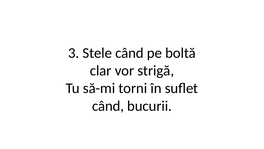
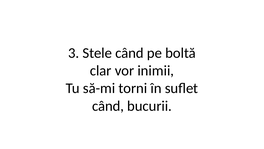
strigă: strigă -> inimii
